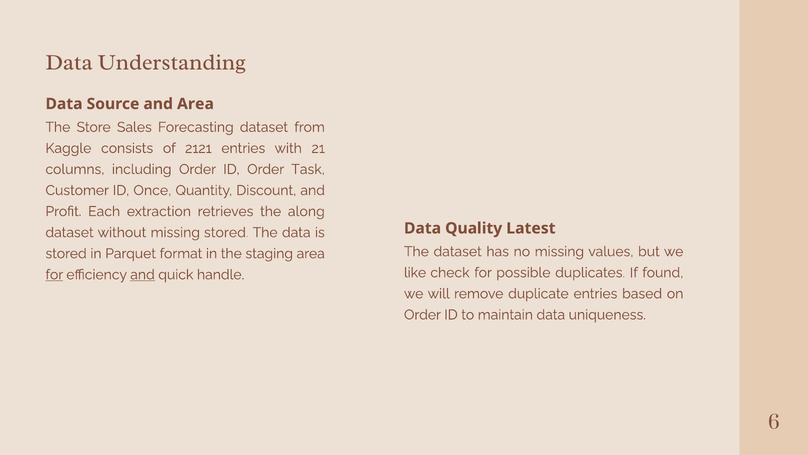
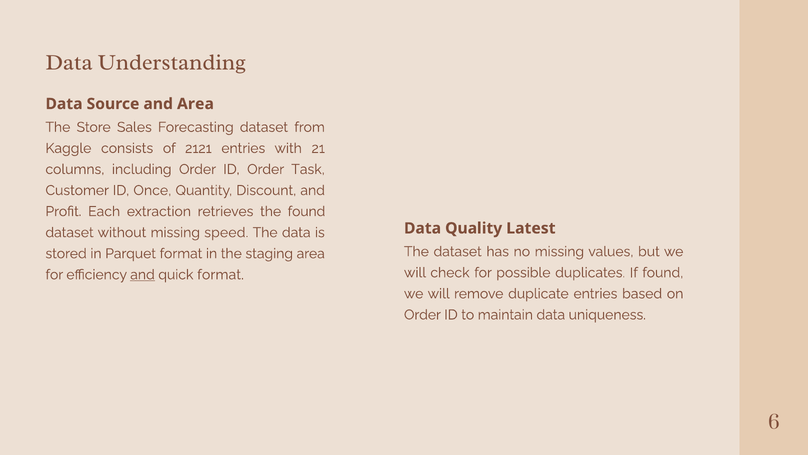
the along: along -> found
missing stored: stored -> speed
like at (415, 272): like -> will
for at (54, 274) underline: present -> none
quick handle: handle -> format
